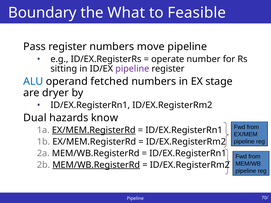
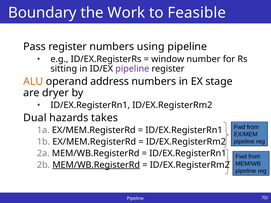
What: What -> Work
move: move -> using
operate: operate -> window
ALU colour: blue -> orange
fetched: fetched -> address
know: know -> takes
EX/MEM.RegisterRd at (94, 130) underline: present -> none
